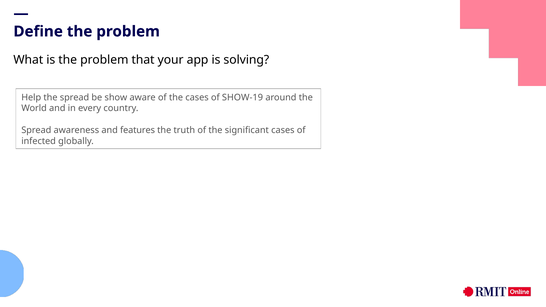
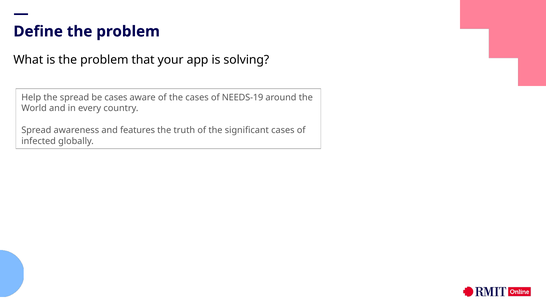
be show: show -> cases
SHOW-19: SHOW-19 -> NEEDS-19
